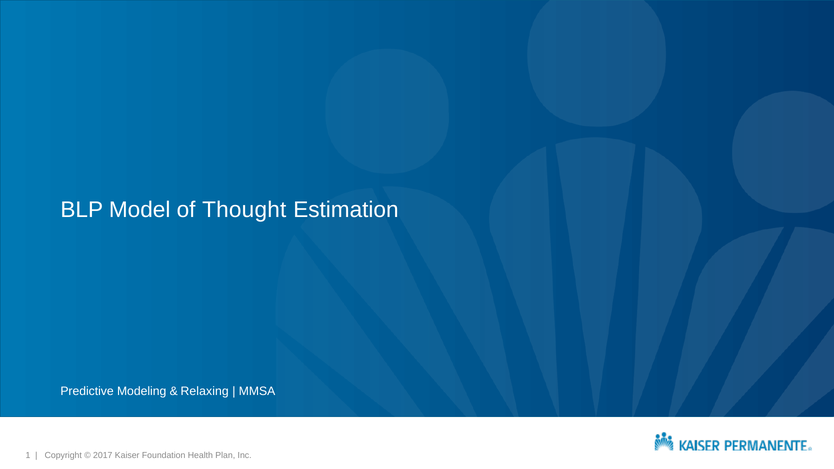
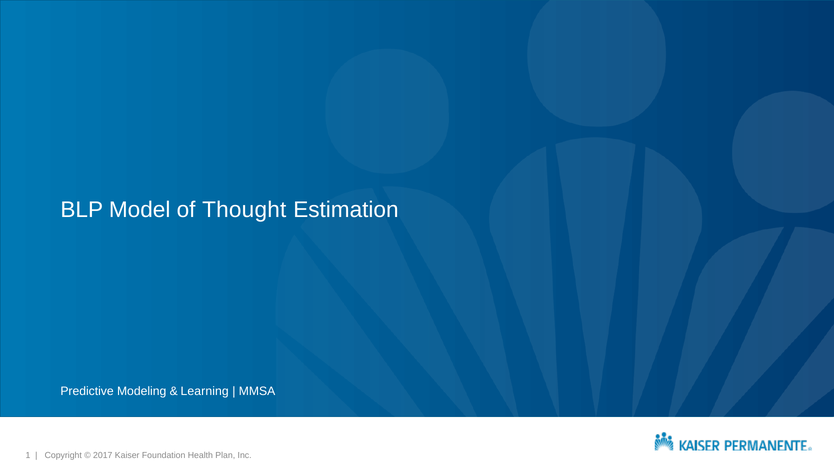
Relaxing: Relaxing -> Learning
